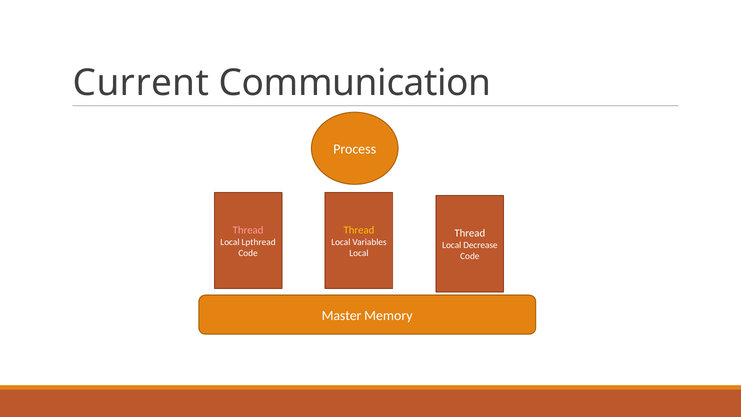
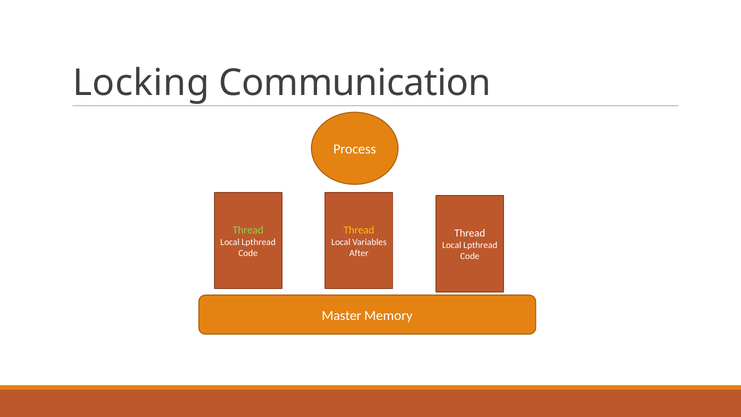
Current: Current -> Locking
Thread at (248, 230) colour: pink -> light green
Decrease at (480, 245): Decrease -> Lpthread
Local at (359, 253): Local -> After
